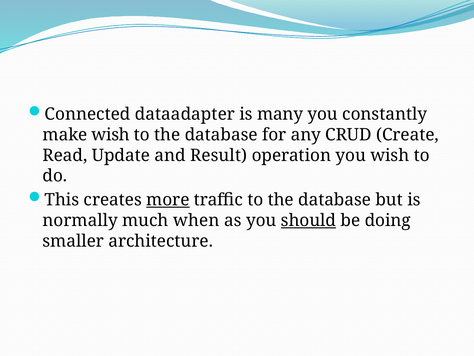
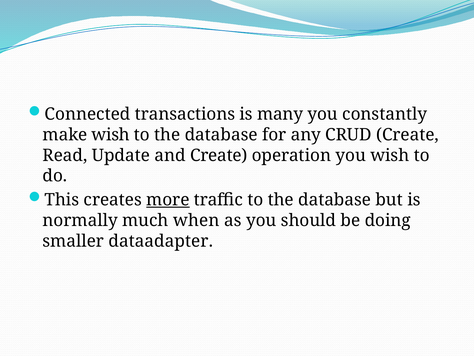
dataadapter: dataadapter -> transactions
and Result: Result -> Create
should underline: present -> none
architecture: architecture -> dataadapter
